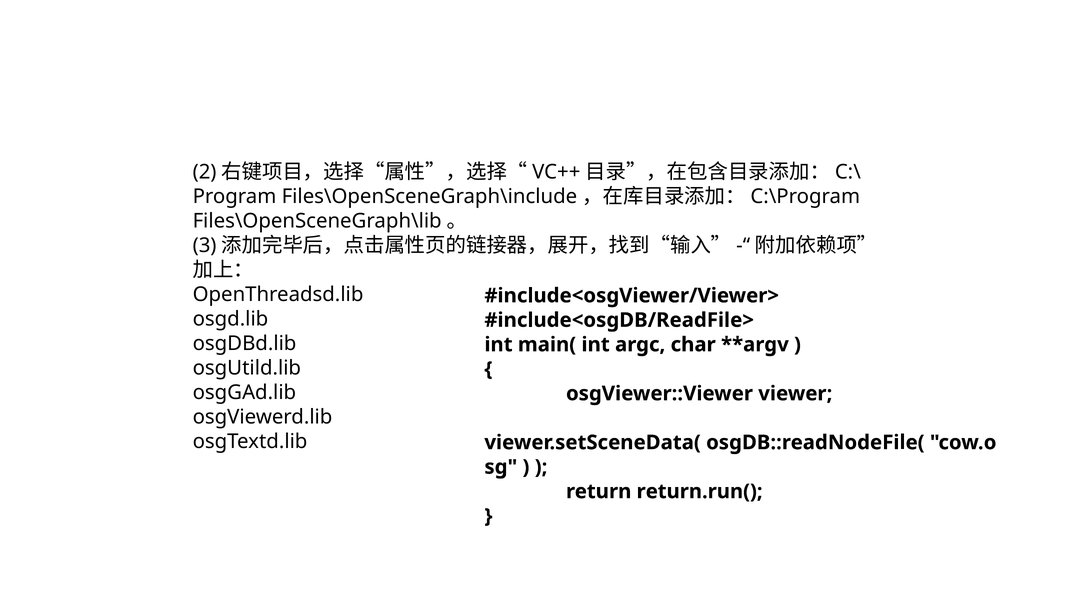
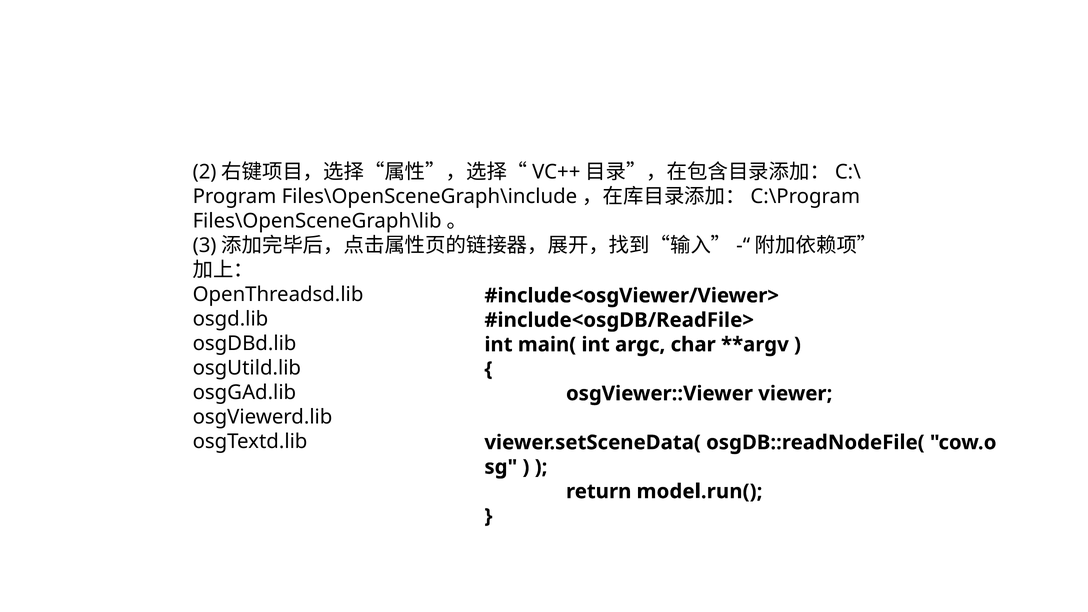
return.run(: return.run( -> model.run(
